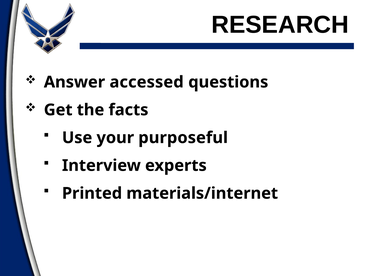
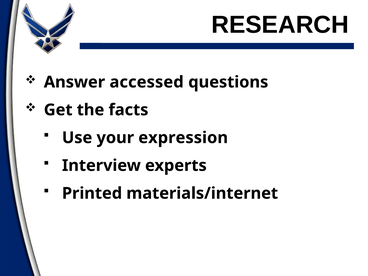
purposeful: purposeful -> expression
